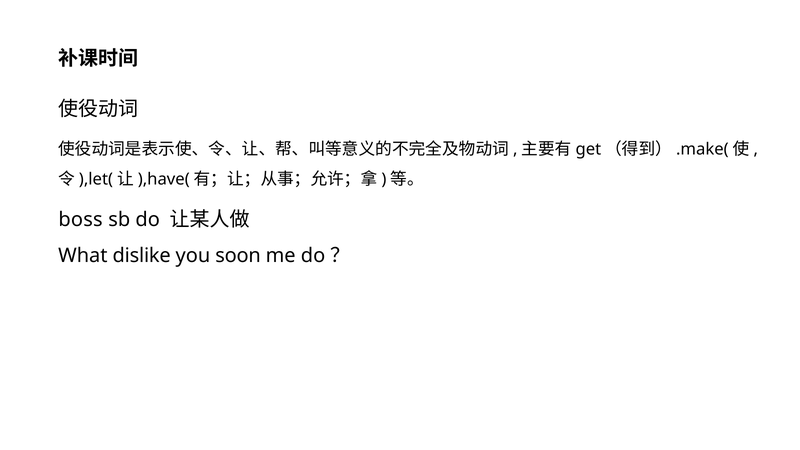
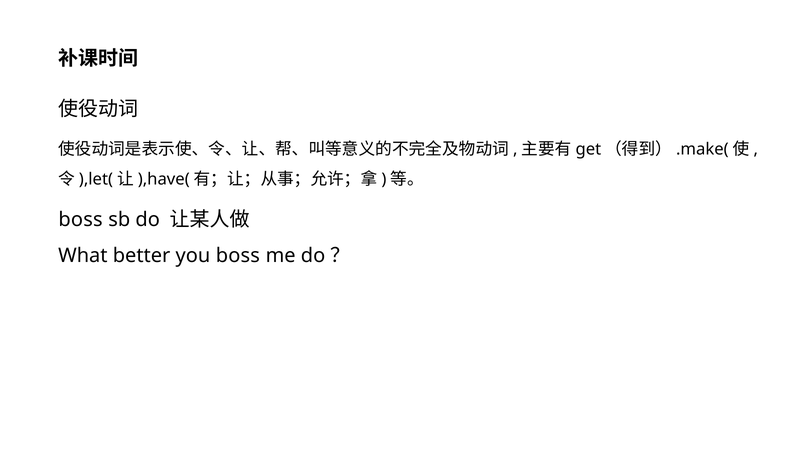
dislike: dislike -> better
you soon: soon -> boss
